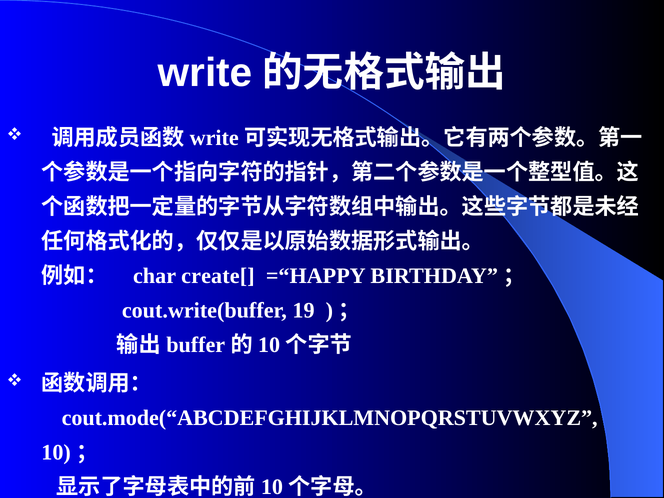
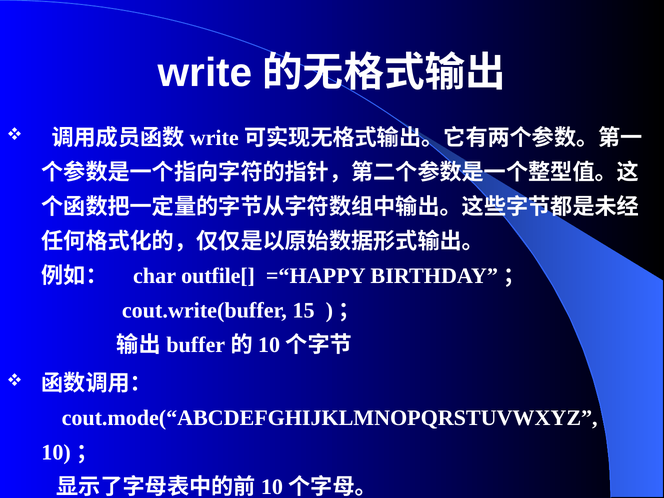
create[: create[ -> outfile[
19: 19 -> 15
